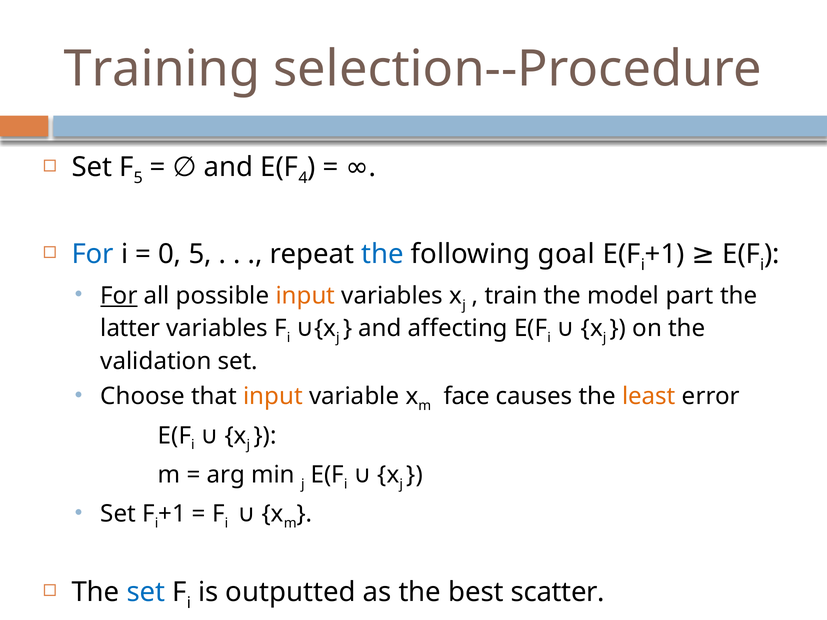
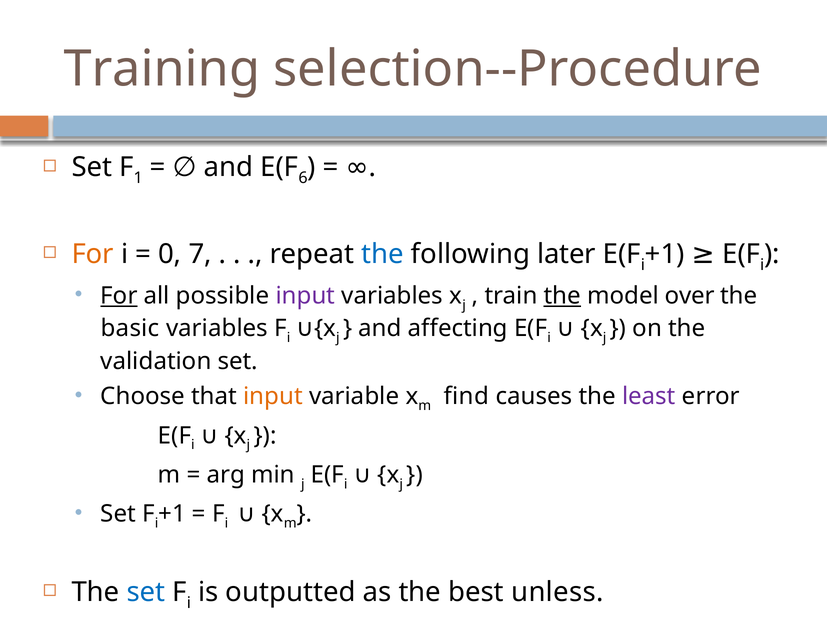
4: 4 -> 6
5 at (138, 178): 5 -> 1
For at (93, 254) colour: blue -> orange
0 5: 5 -> 7
goal: goal -> later
input at (305, 296) colour: orange -> purple
the at (562, 296) underline: none -> present
part: part -> over
latter: latter -> basic
face: face -> find
least colour: orange -> purple
scatter: scatter -> unless
